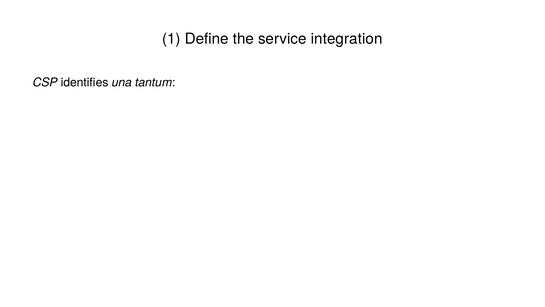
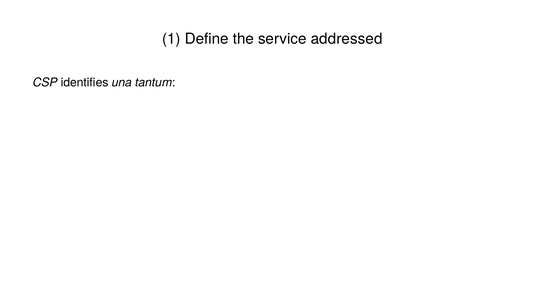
integration: integration -> addressed
